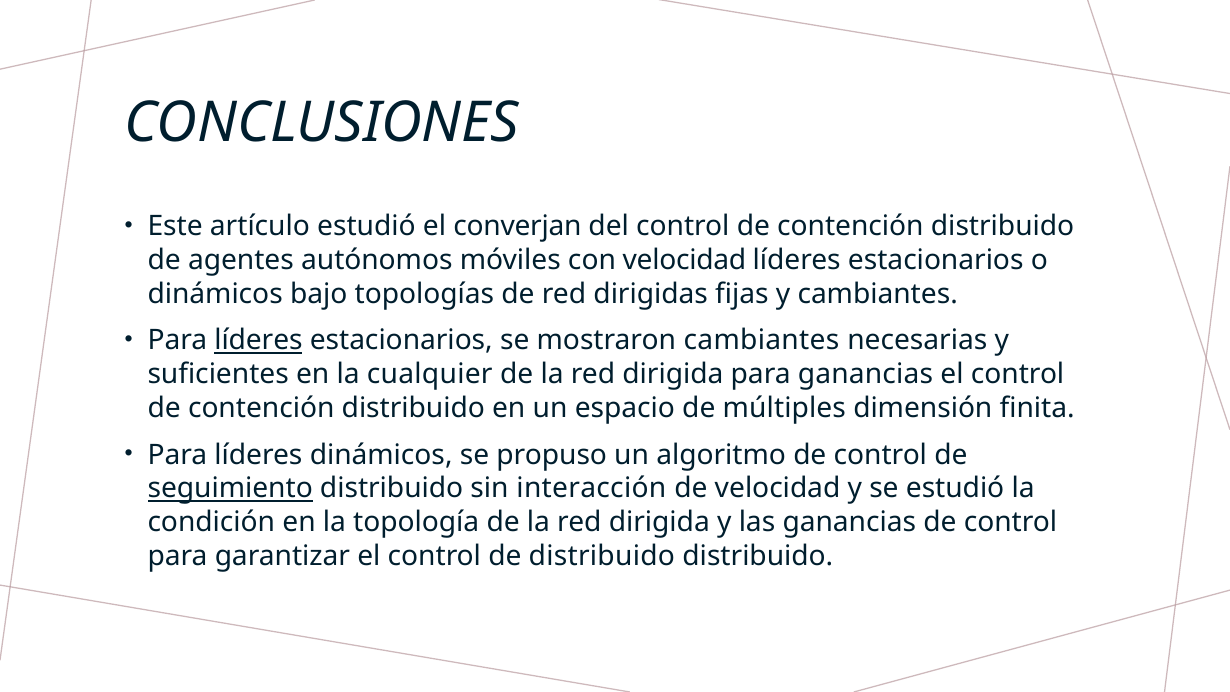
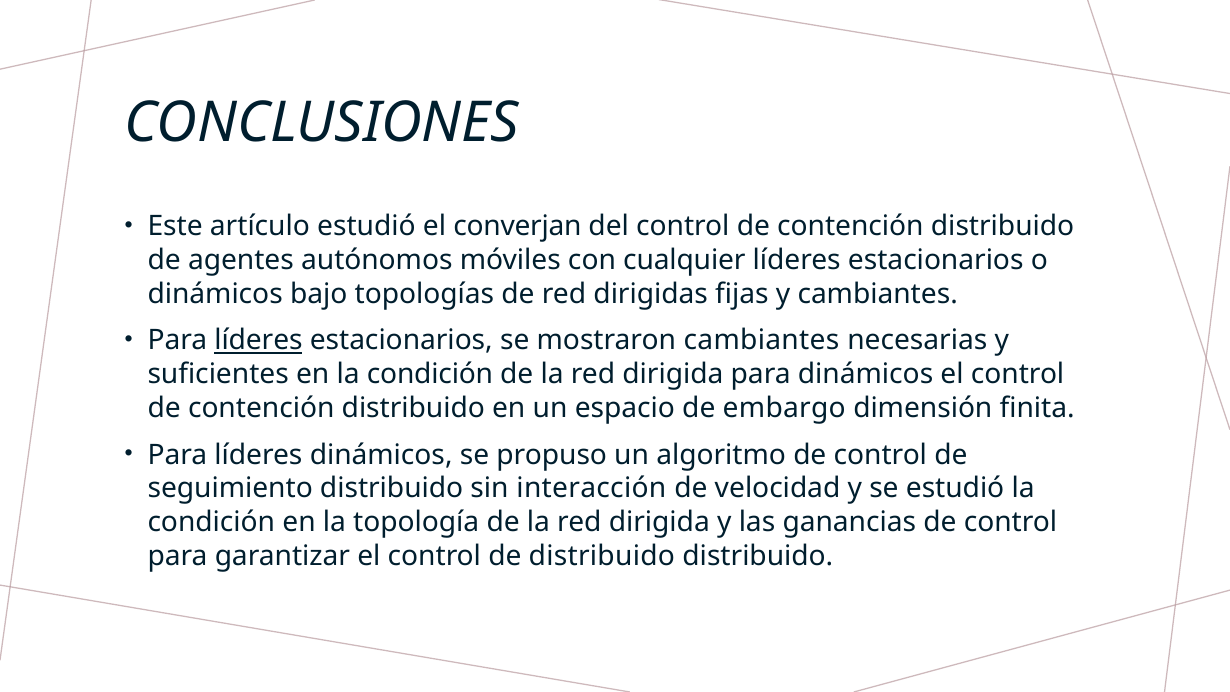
con velocidad: velocidad -> cualquier
en la cualquier: cualquier -> condición
para ganancias: ganancias -> dinámicos
múltiples: múltiples -> embargo
seguimiento underline: present -> none
